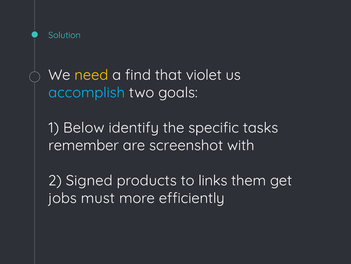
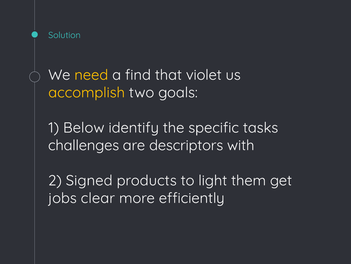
accomplish colour: light blue -> yellow
remember: remember -> challenges
screenshot: screenshot -> descriptors
links: links -> light
must: must -> clear
